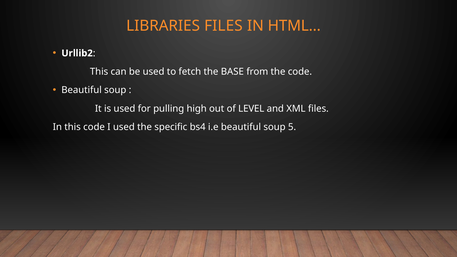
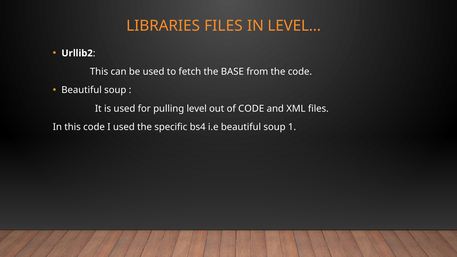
HTML…: HTML… -> LEVEL…
high: high -> level
of LEVEL: LEVEL -> CODE
5: 5 -> 1
